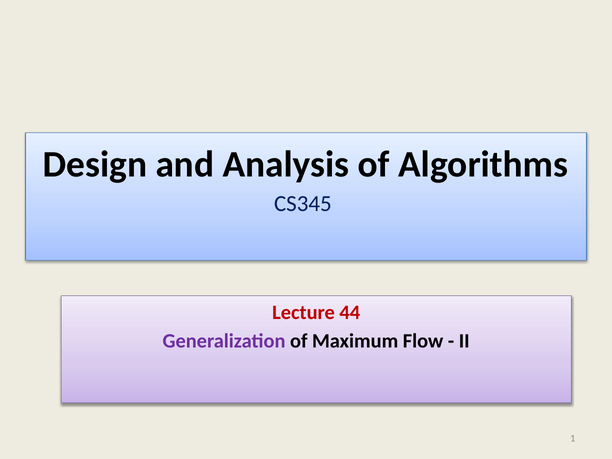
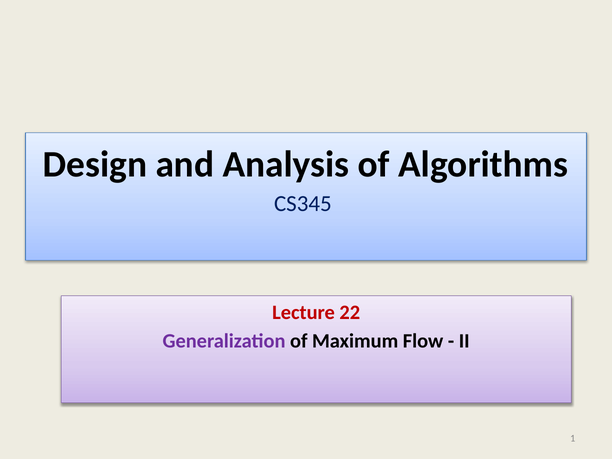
44: 44 -> 22
